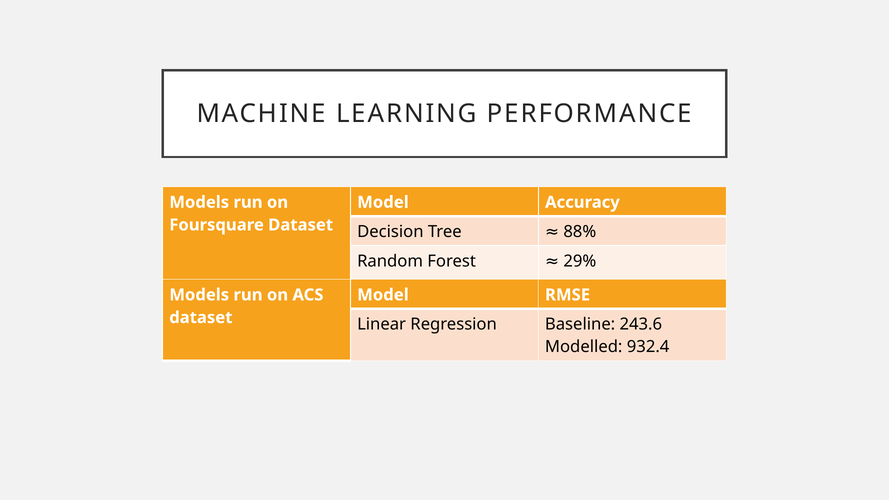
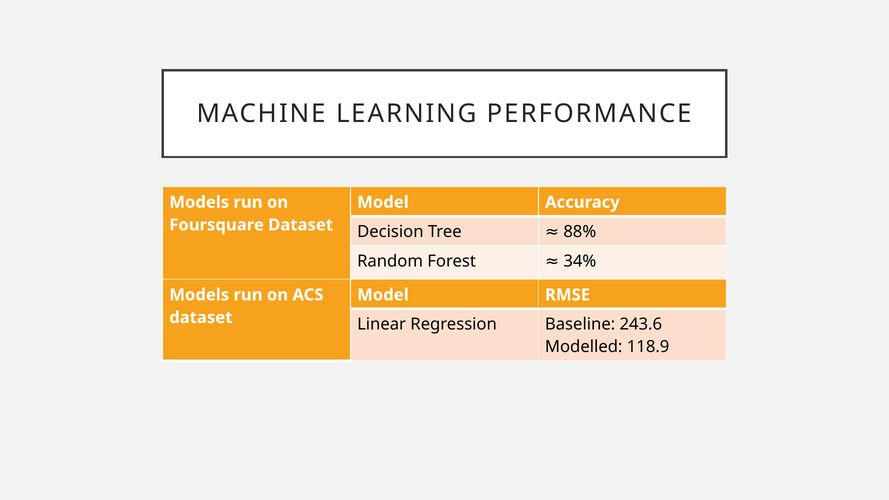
29%: 29% -> 34%
932.4: 932.4 -> 118.9
